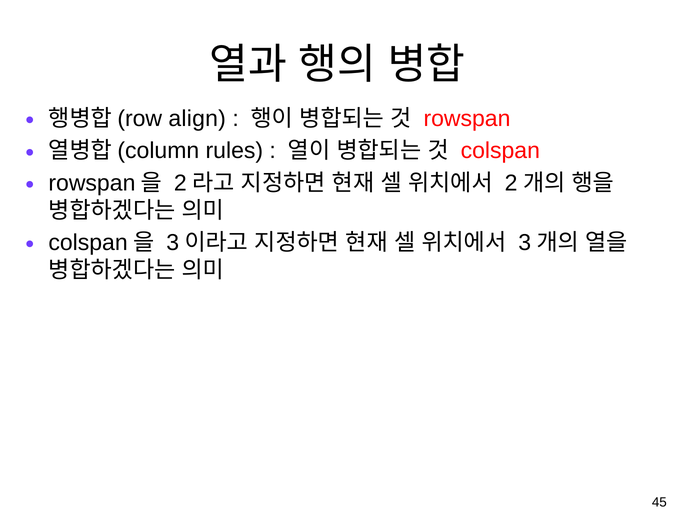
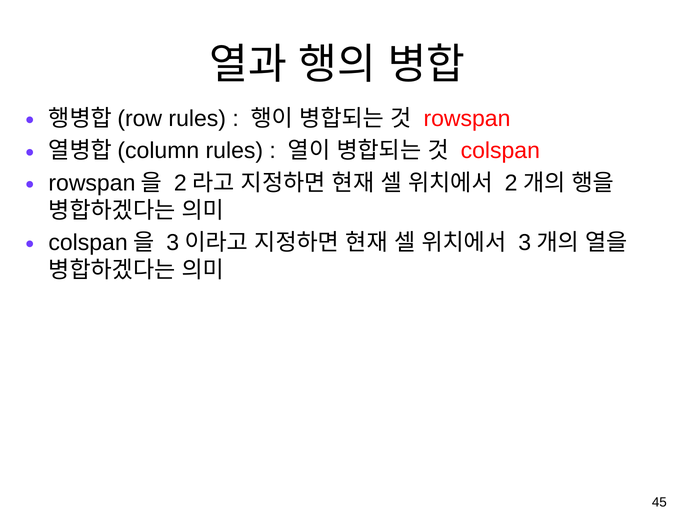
align at (197, 119): align -> rules
